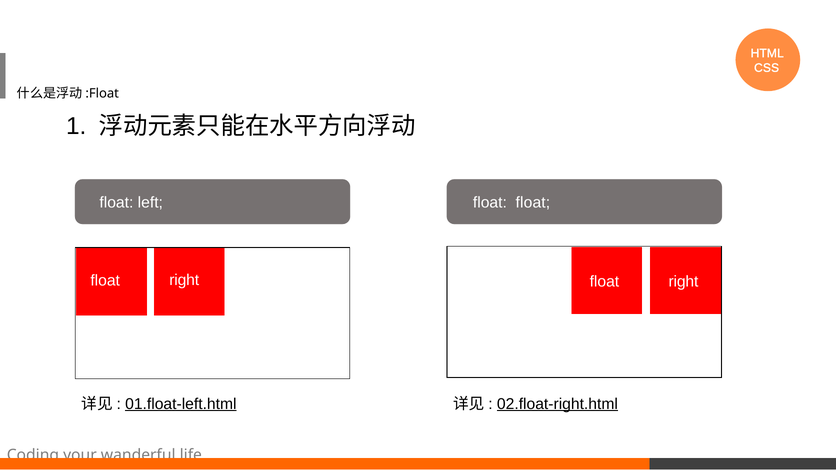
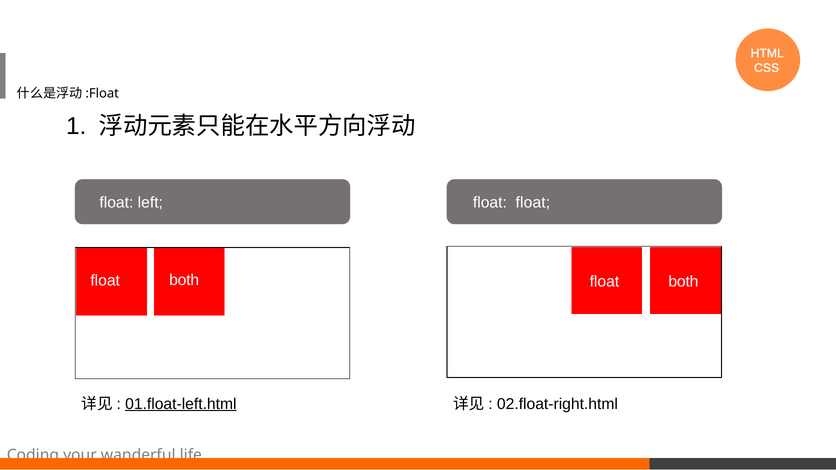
right at (184, 280): right -> both
right at (683, 282): right -> both
02.float-right.html underline: present -> none
